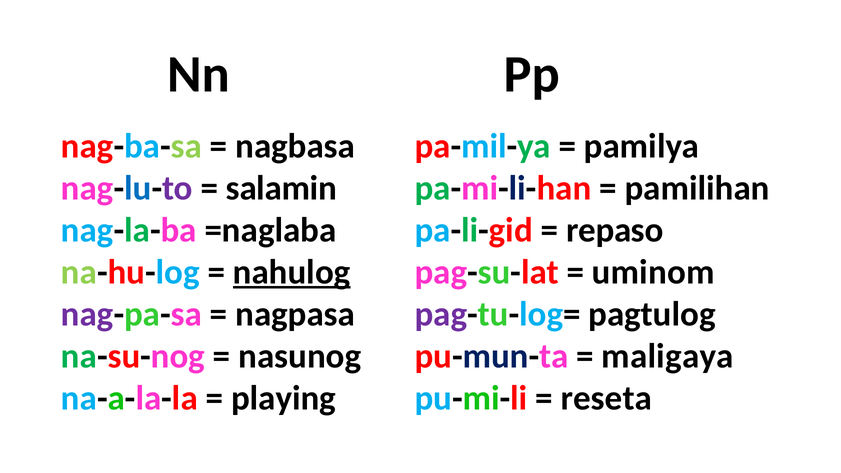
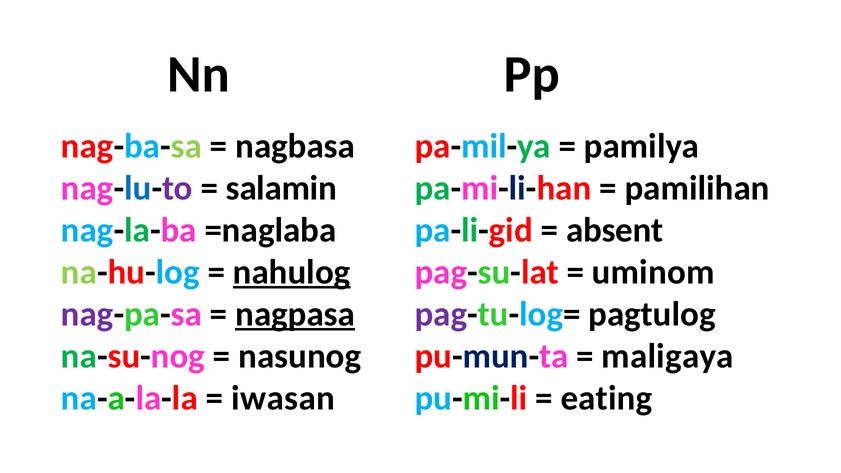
repaso: repaso -> absent
nagpasa underline: none -> present
playing: playing -> iwasan
reseta: reseta -> eating
